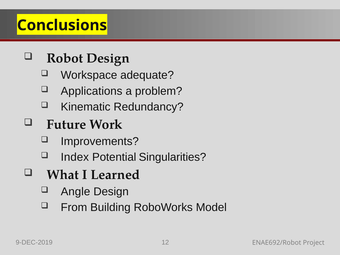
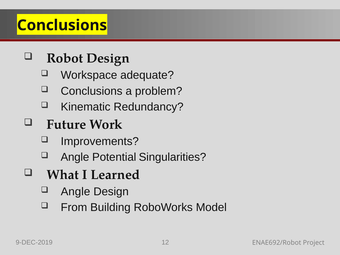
Applications at (92, 91): Applications -> Conclusions
Index at (75, 157): Index -> Angle
